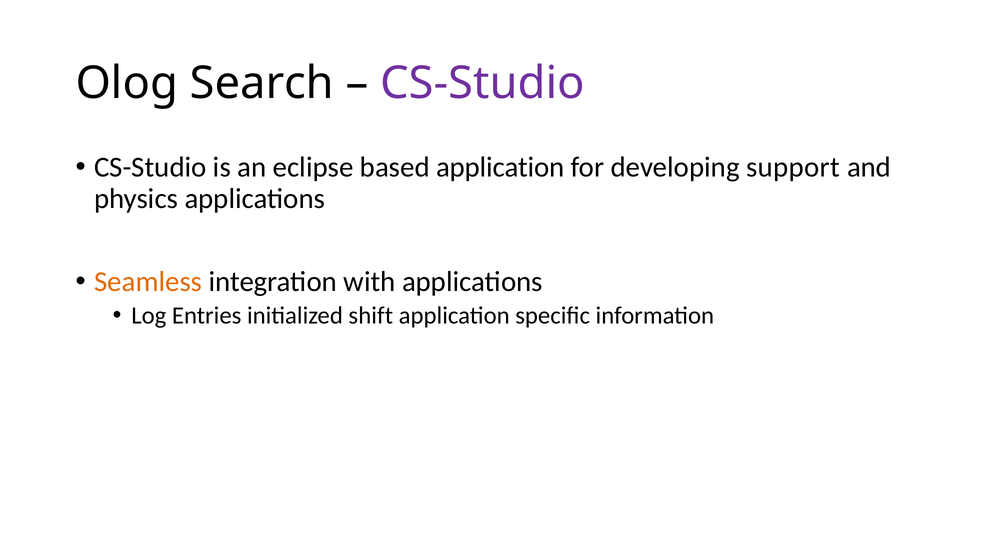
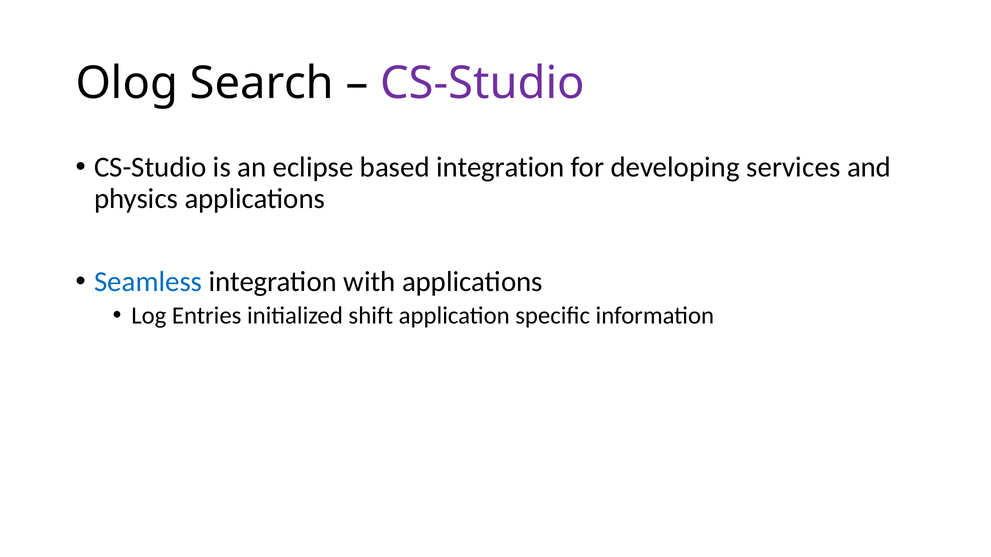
based application: application -> integration
support: support -> services
Seamless colour: orange -> blue
